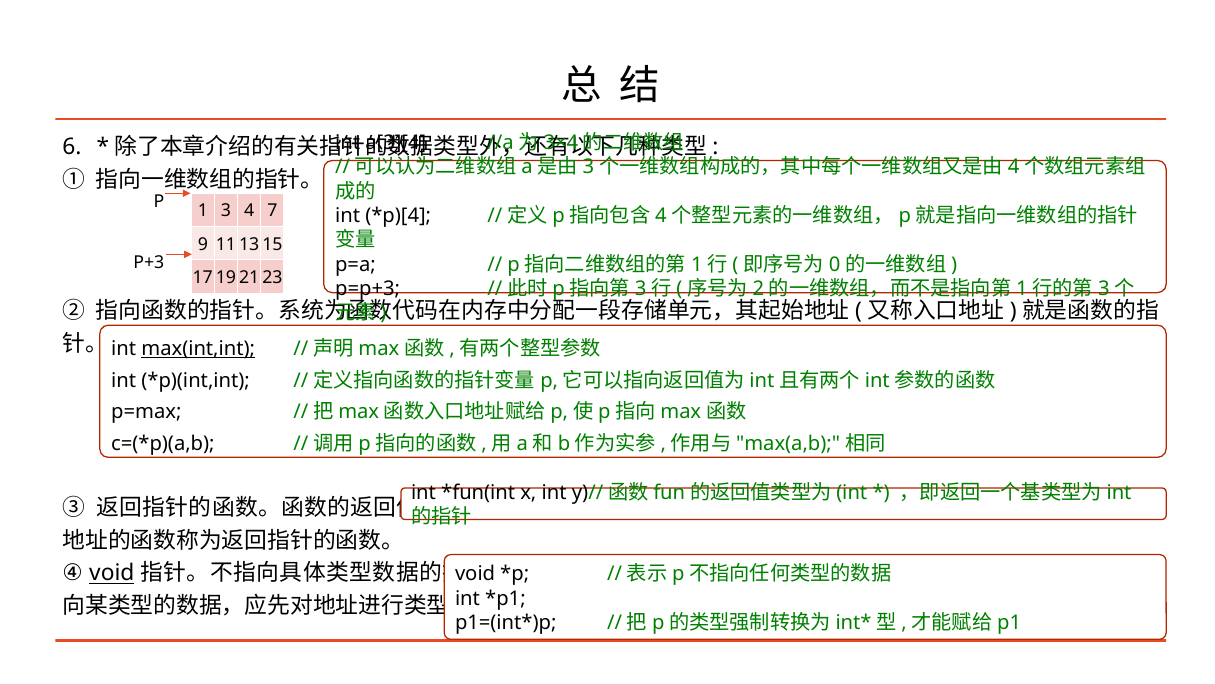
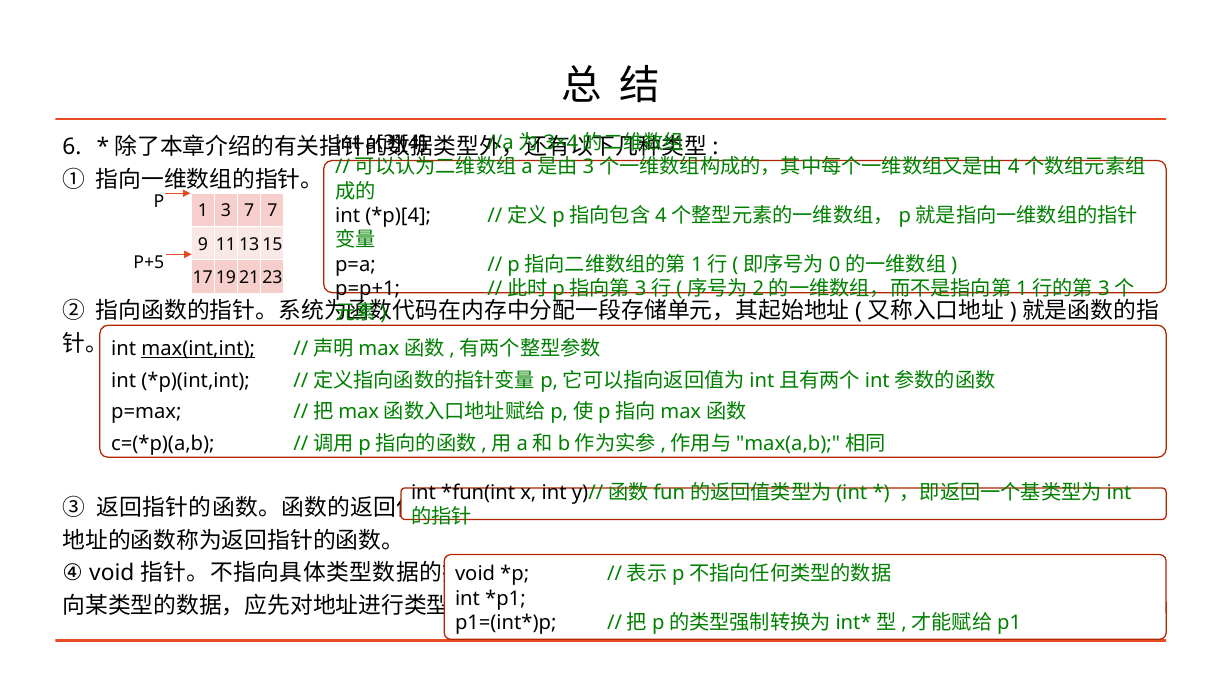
3 4: 4 -> 7
P+3: P+3 -> P+5
p=p+3: p=p+3 -> p=p+1
void at (112, 573) underline: present -> none
